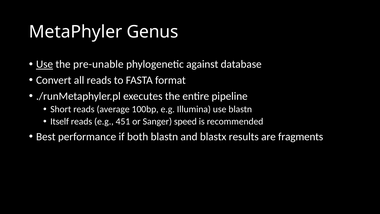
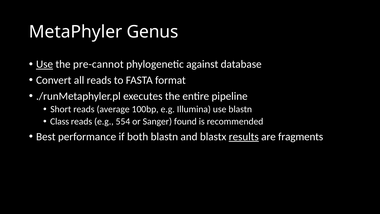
pre-unable: pre-unable -> pre-cannot
Itself: Itself -> Class
451: 451 -> 554
speed: speed -> found
results underline: none -> present
